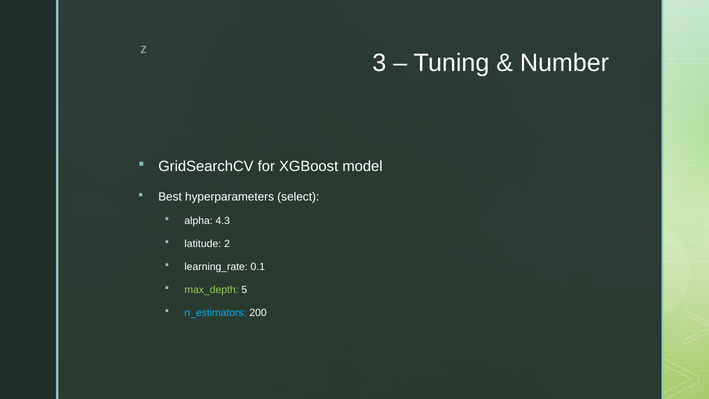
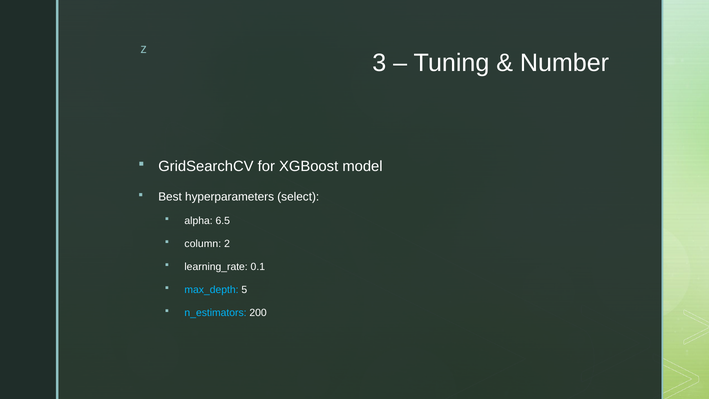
4.3: 4.3 -> 6.5
latitude: latitude -> column
max_depth colour: light green -> light blue
